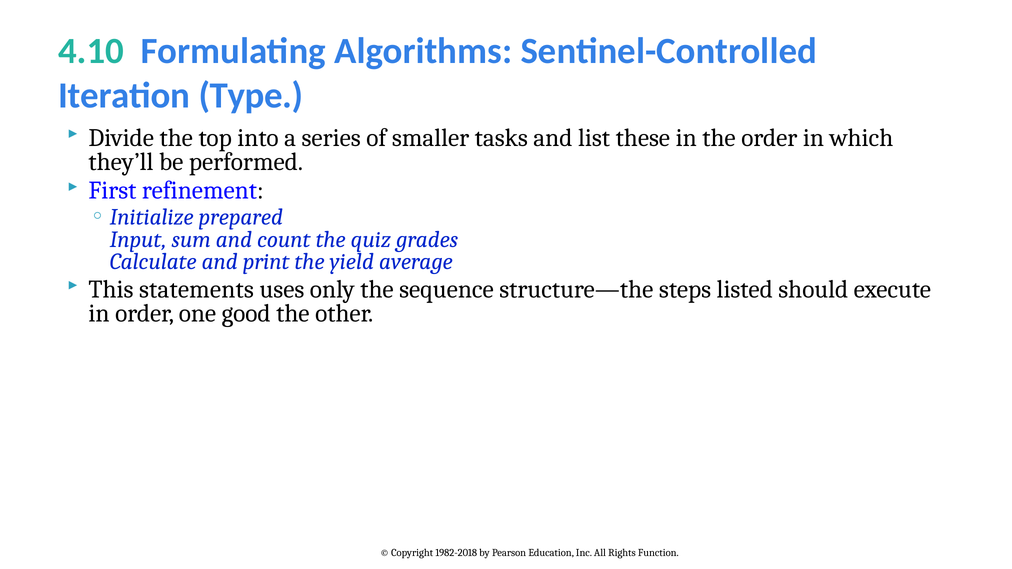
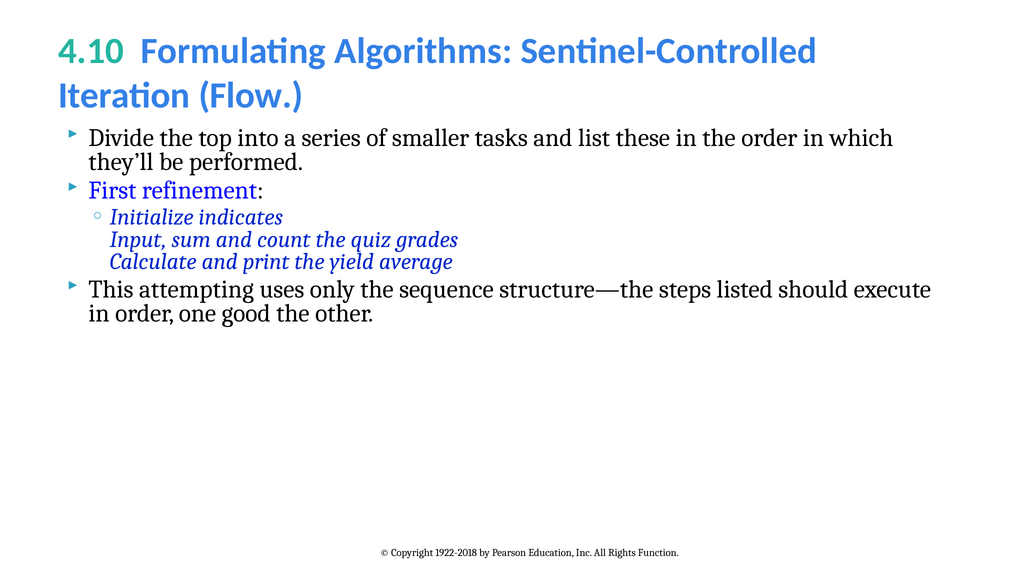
Type: Type -> Flow
prepared: prepared -> indicates
statements: statements -> attempting
1982-2018: 1982-2018 -> 1922-2018
